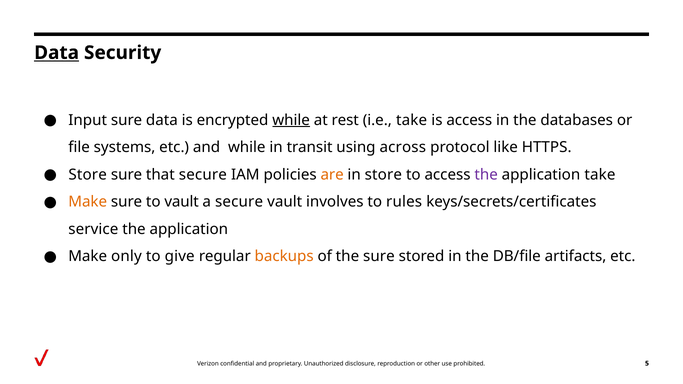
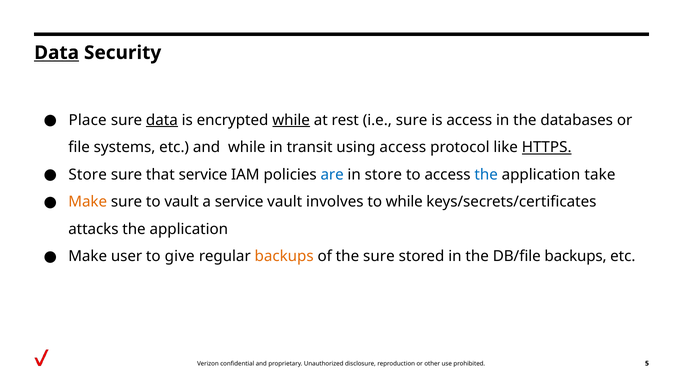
Input: Input -> Place
data at (162, 120) underline: none -> present
i.e take: take -> sure
using across: across -> access
HTTPS underline: none -> present
that secure: secure -> service
are colour: orange -> blue
the at (486, 175) colour: purple -> blue
a secure: secure -> service
to rules: rules -> while
service: service -> attacks
only: only -> user
DB/file artifacts: artifacts -> backups
